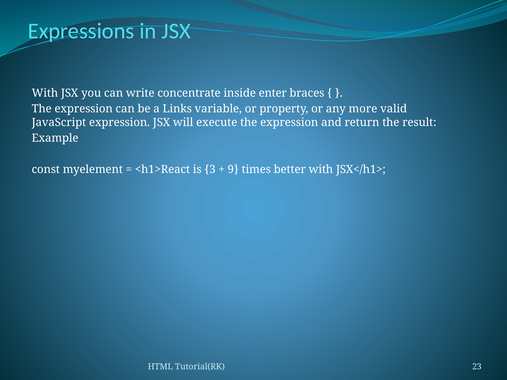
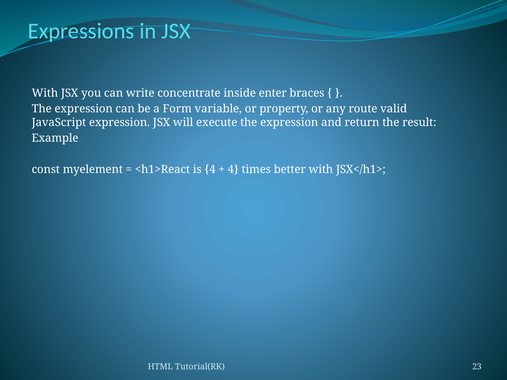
Links: Links -> Form
more: more -> route
is 3: 3 -> 4
9 at (233, 170): 9 -> 4
